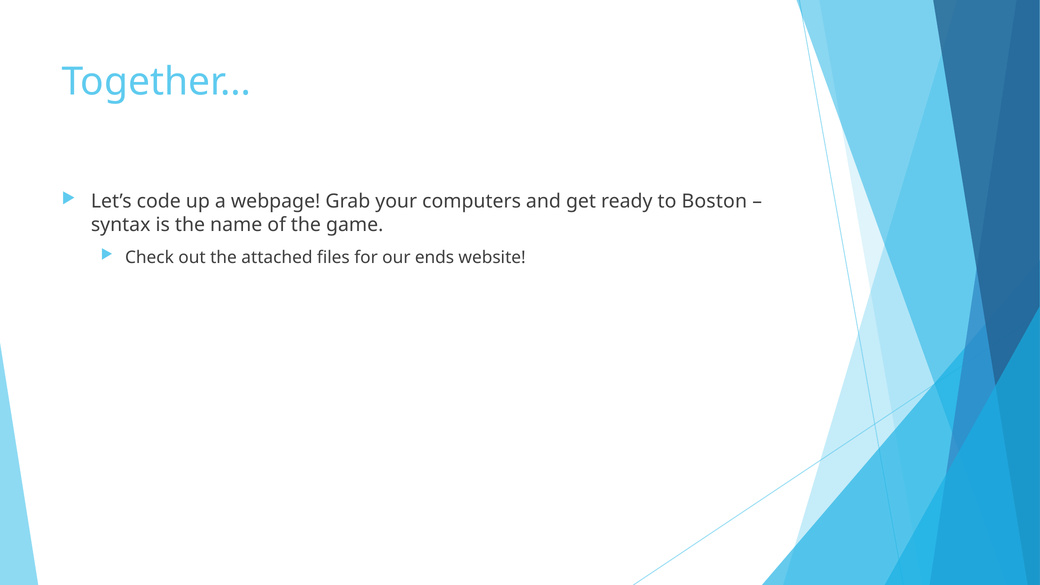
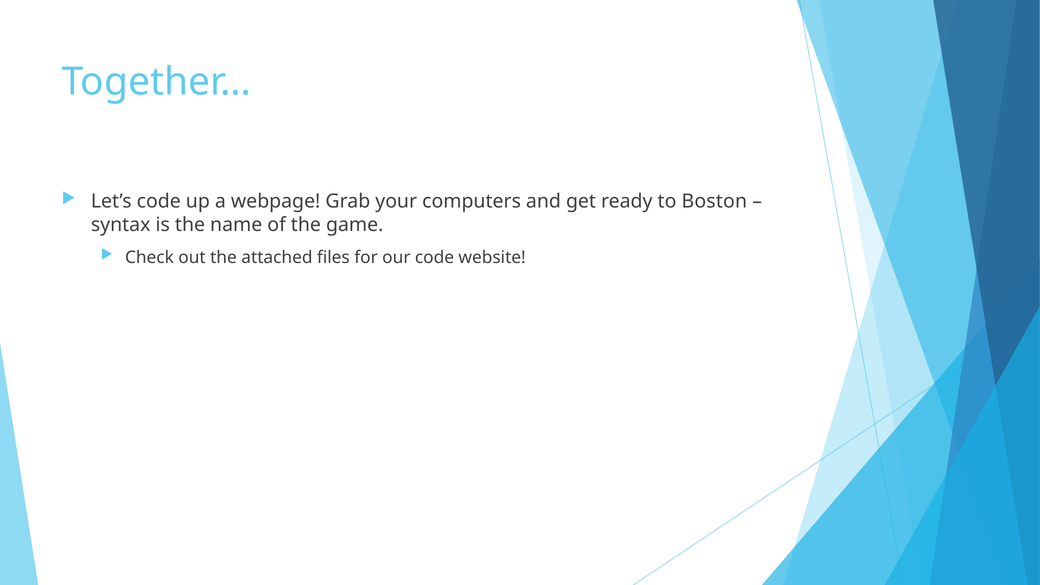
our ends: ends -> code
